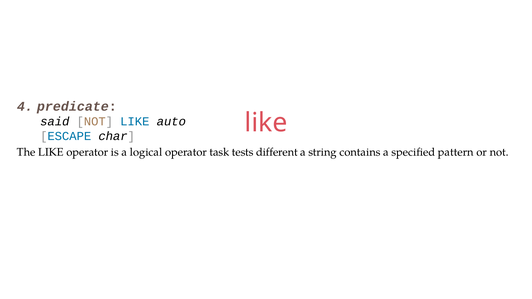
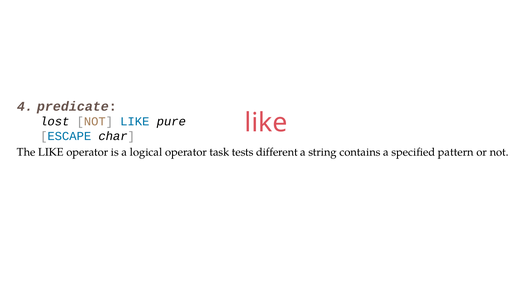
said: said -> lost
auto: auto -> pure
